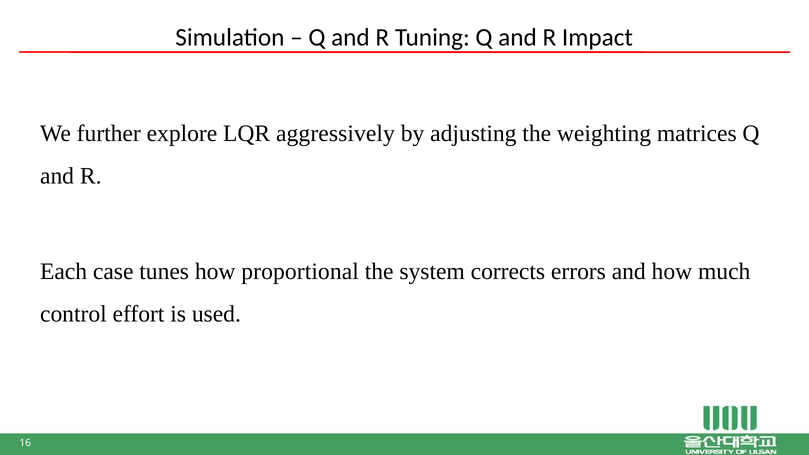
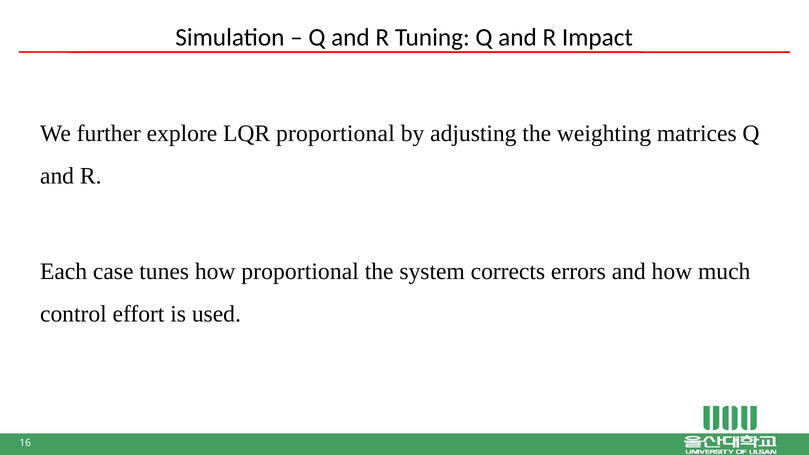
LQR aggressively: aggressively -> proportional
